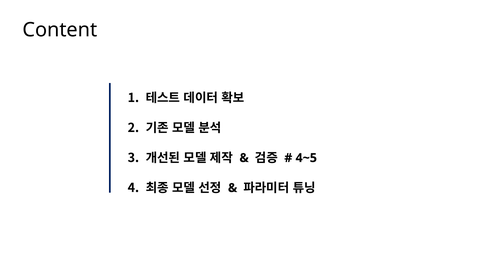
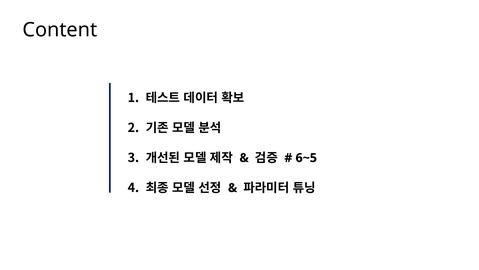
4~5: 4~5 -> 6~5
